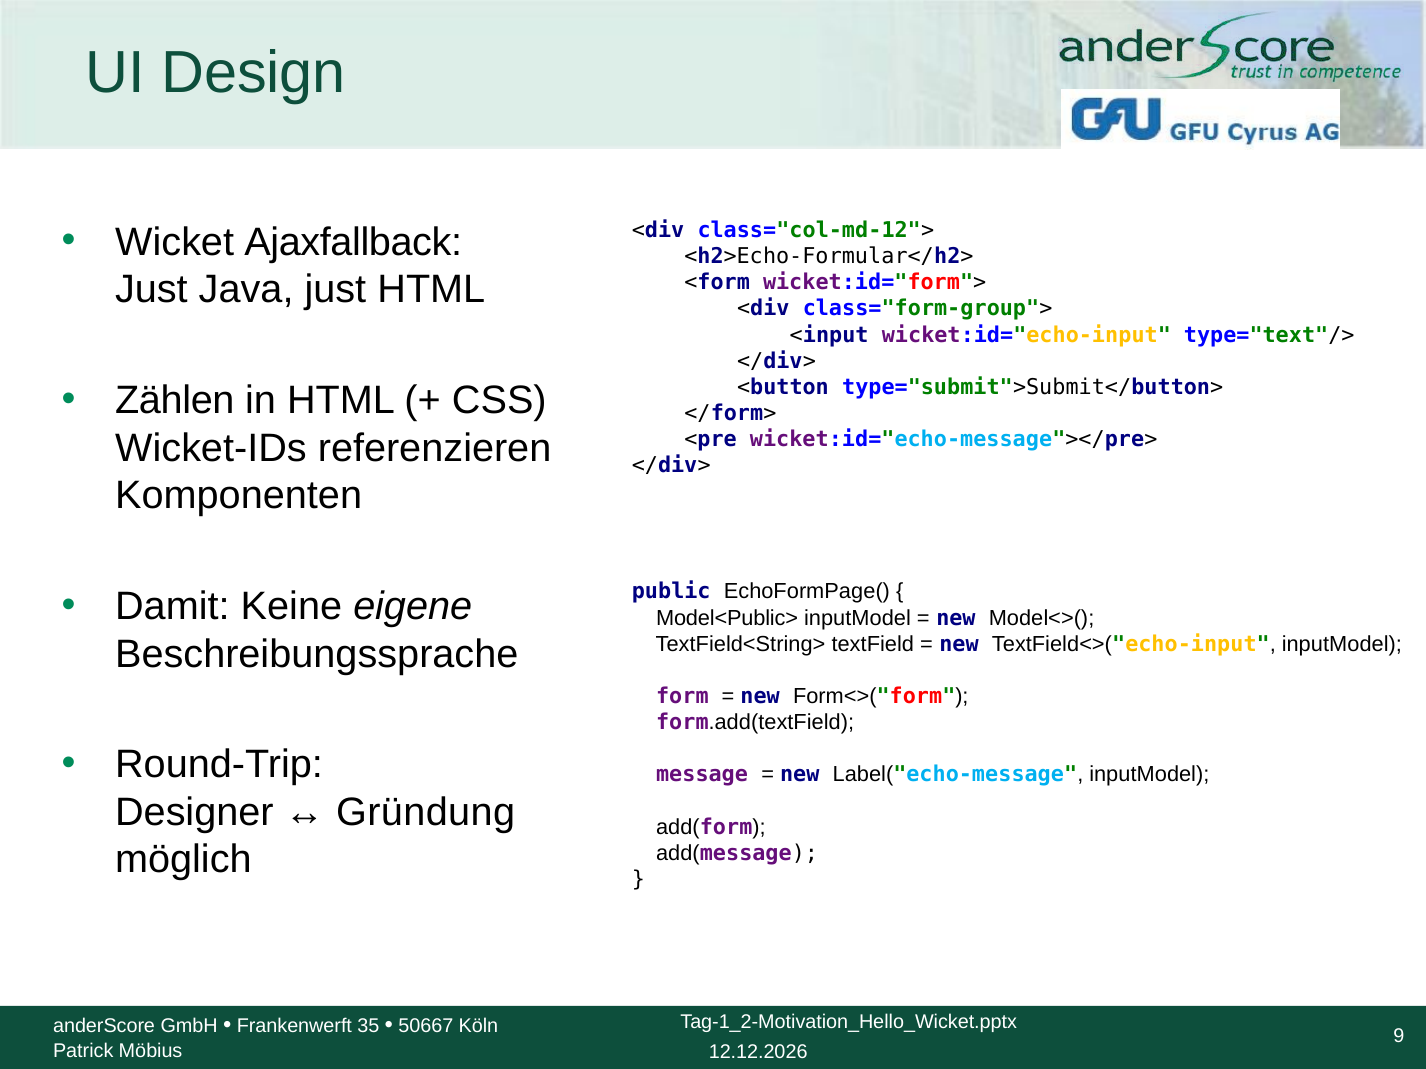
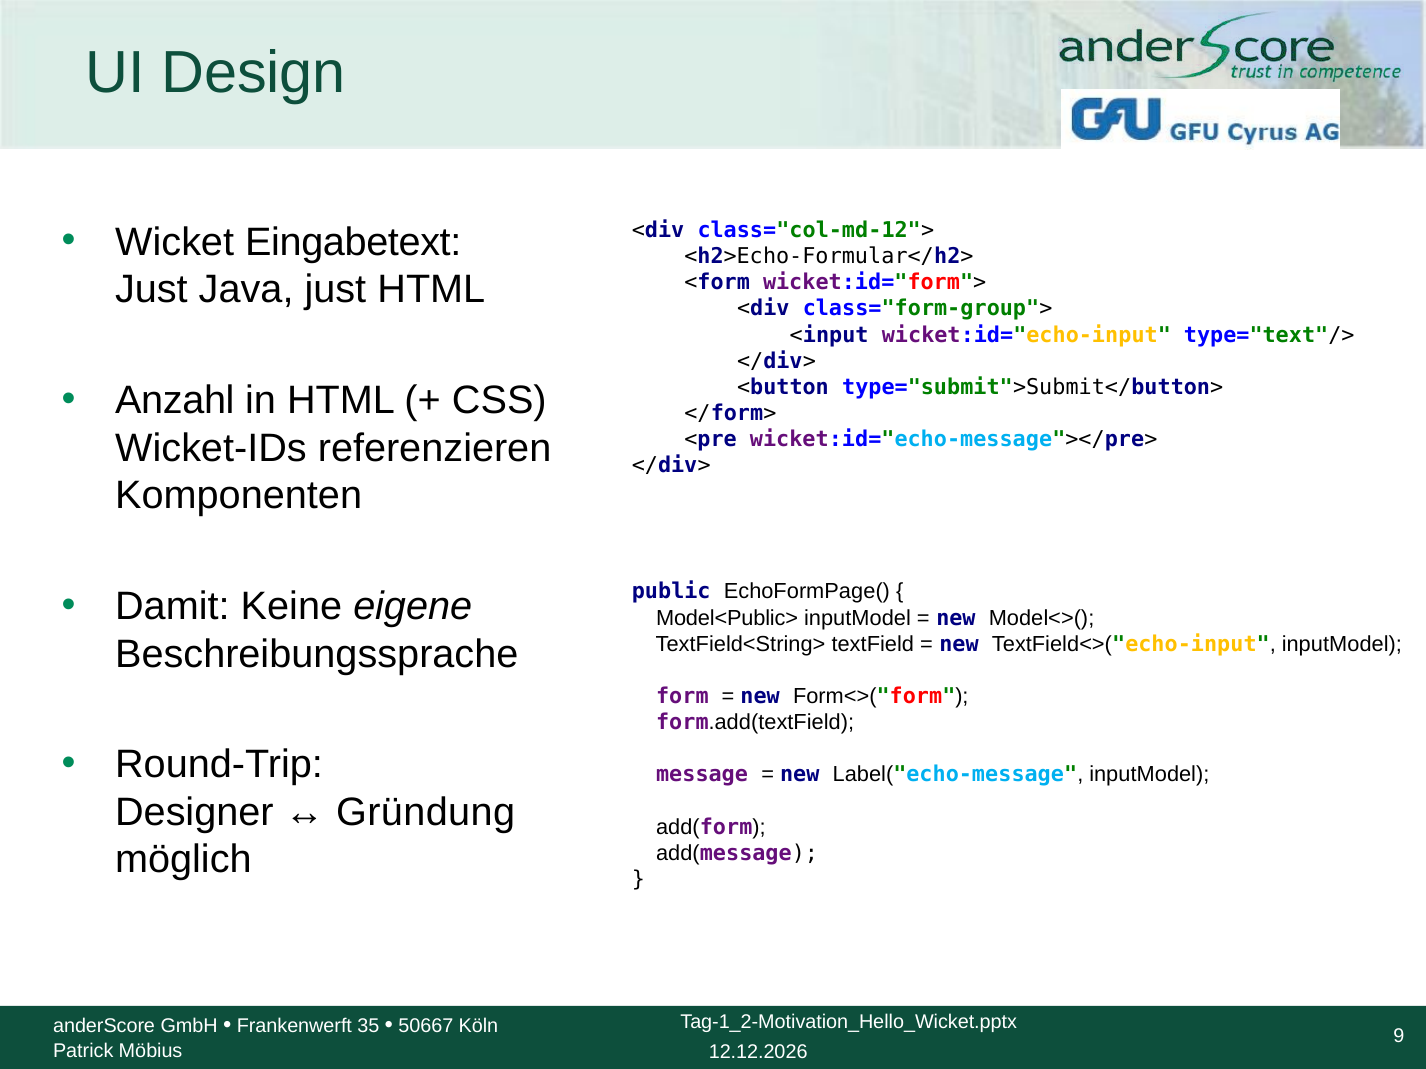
Ajaxfallback: Ajaxfallback -> Eingabetext
Zählen: Zählen -> Anzahl
